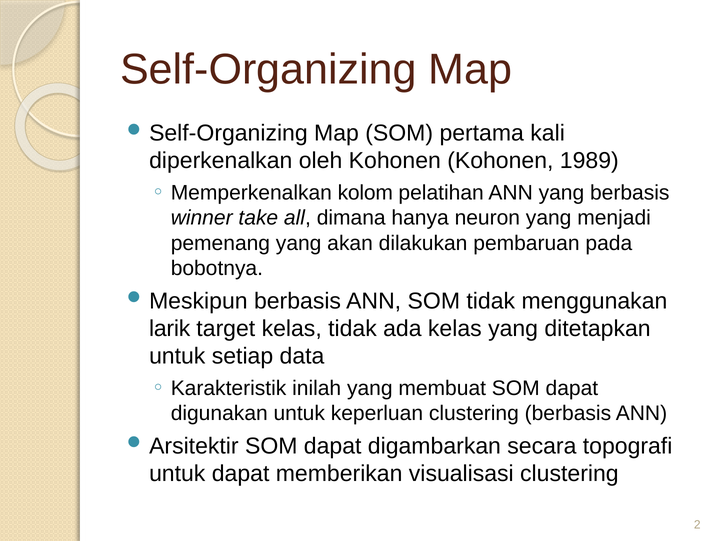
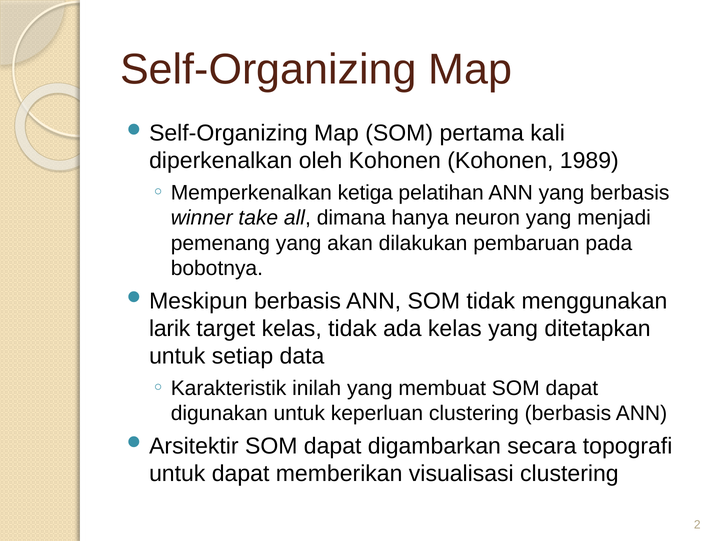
kolom: kolom -> ketiga
